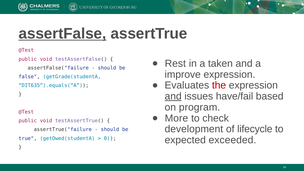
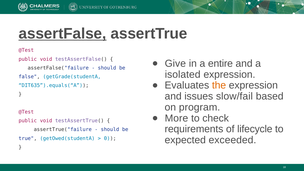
Rest: Rest -> Give
taken: taken -> entire
improve: improve -> isolated
the colour: red -> orange
and at (173, 96) underline: present -> none
have/fail: have/fail -> slow/fail
development: development -> requirements
